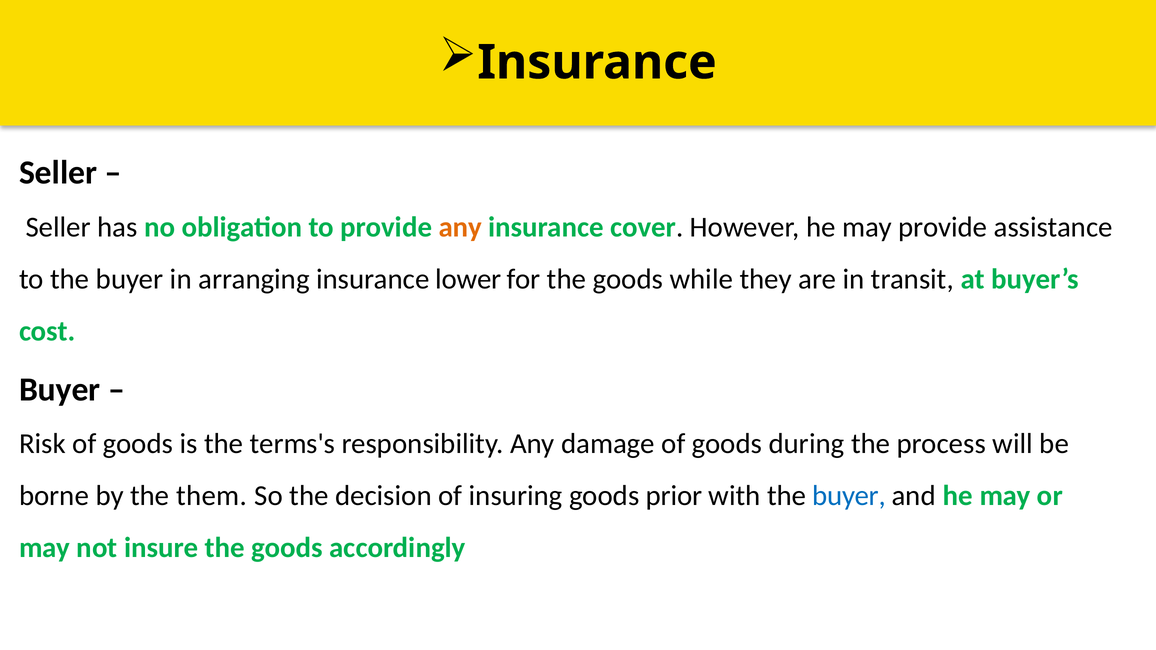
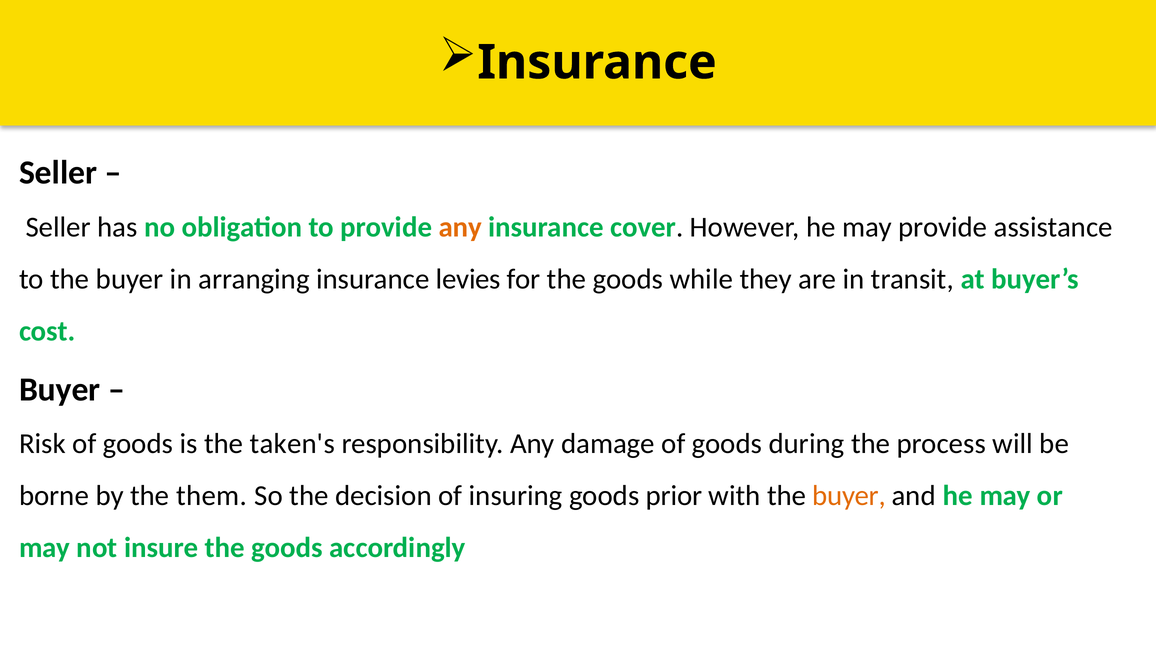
lower: lower -> levies
terms's: terms's -> taken's
buyer at (849, 496) colour: blue -> orange
